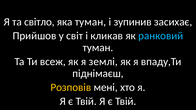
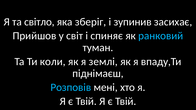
яка туман: туман -> зберіг
кликав: кликав -> спиняє
всеж: всеж -> коли
Розповів colour: yellow -> light blue
